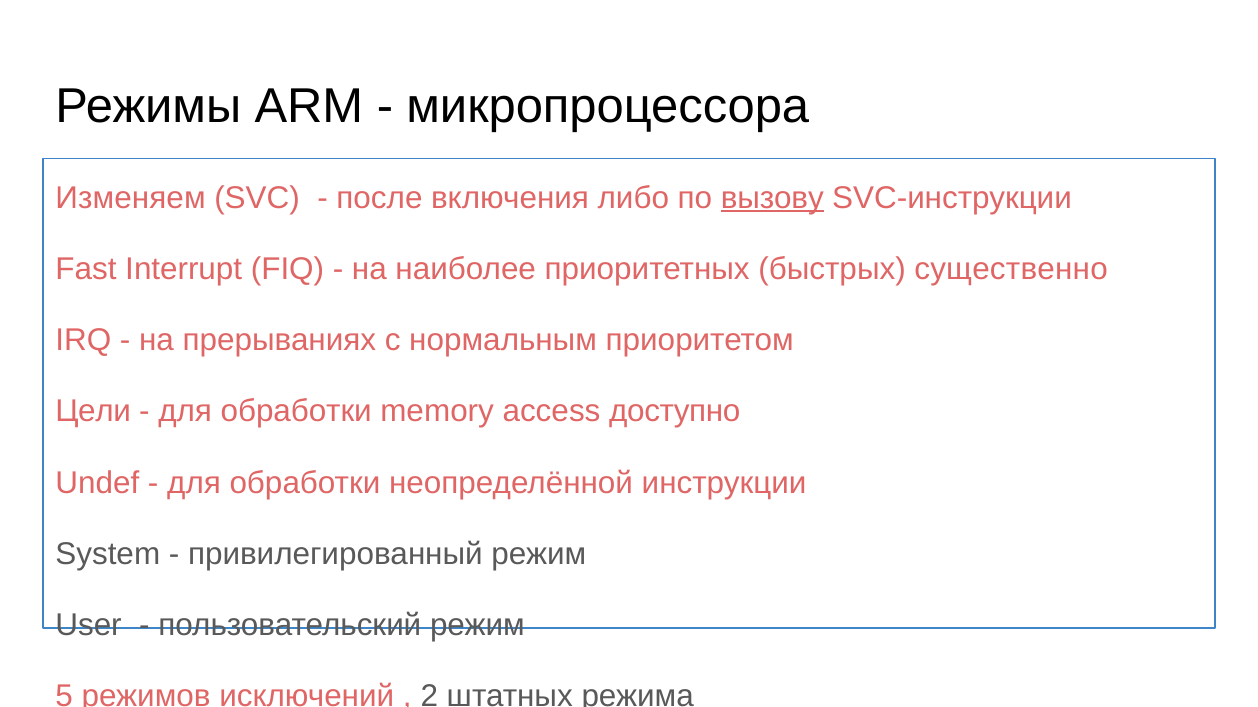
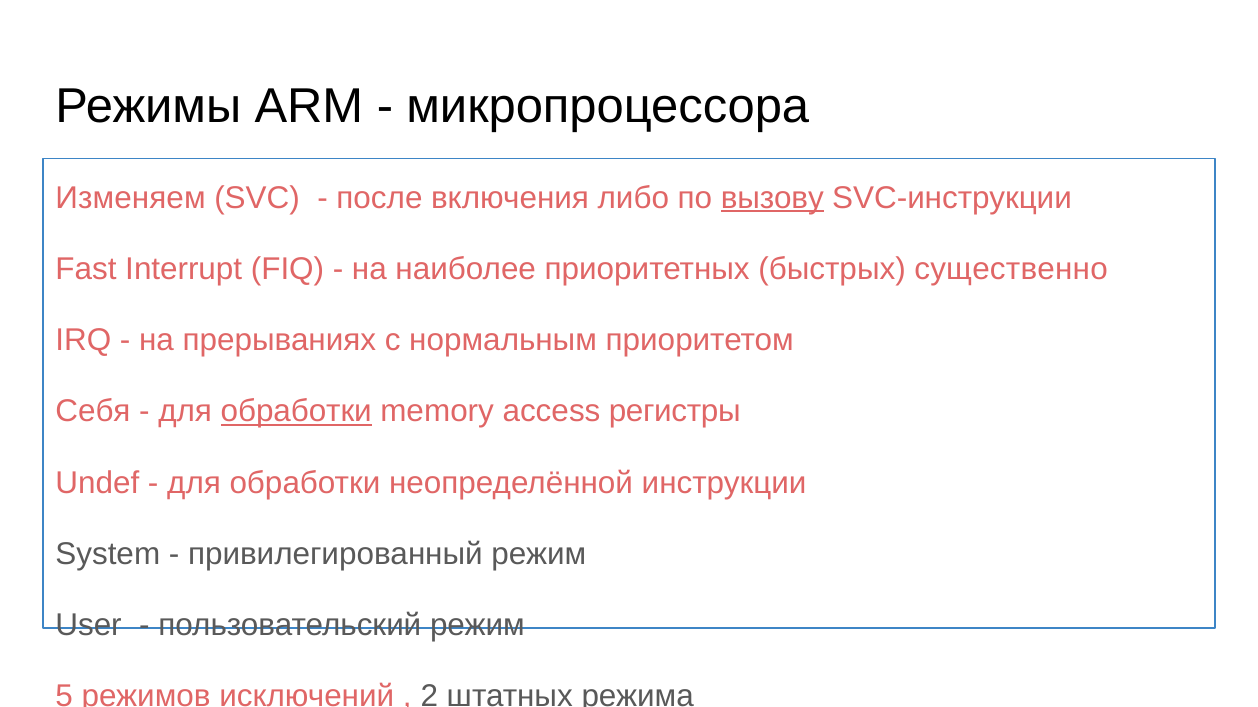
Цели: Цели -> Себя
обработки at (296, 412) underline: none -> present
доступно: доступно -> регистры
